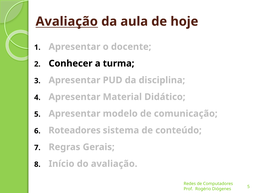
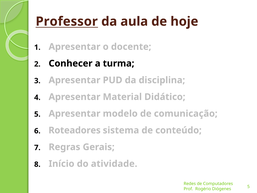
Avaliação at (67, 21): Avaliação -> Professor
do avaliação: avaliação -> atividade
